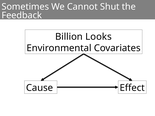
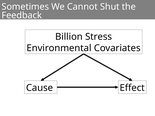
Looks: Looks -> Stress
